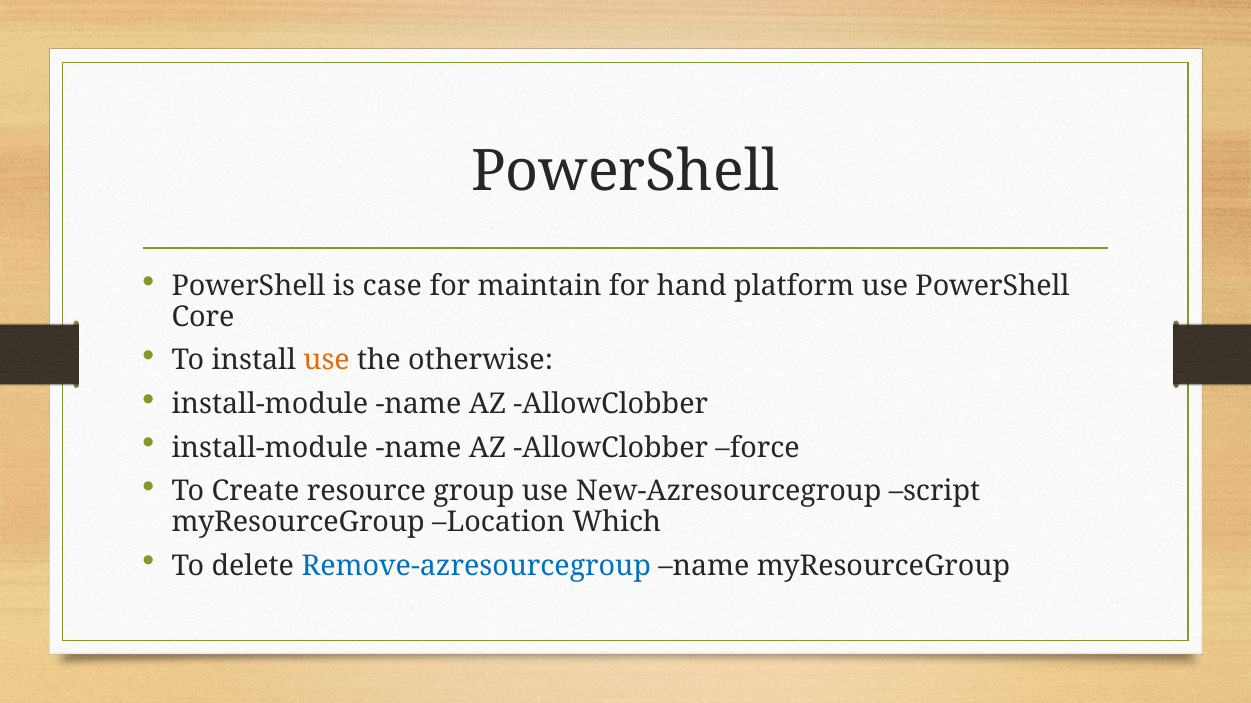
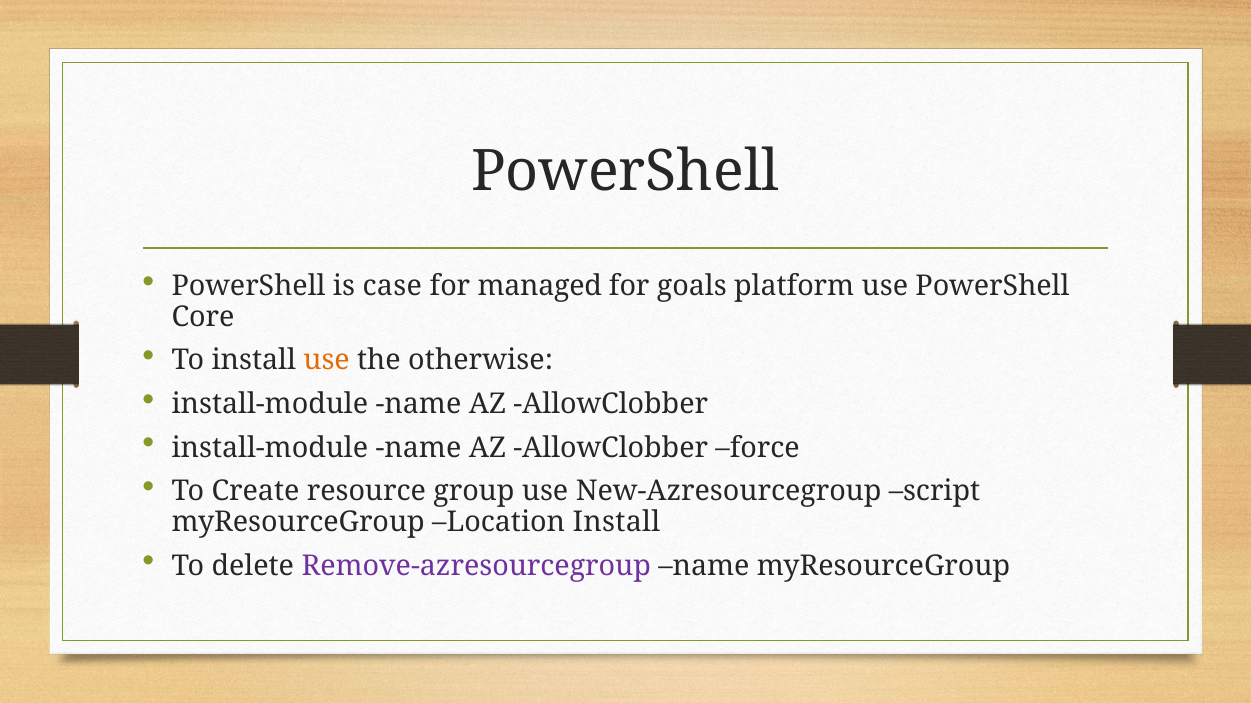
maintain: maintain -> managed
hand: hand -> goals
Location Which: Which -> Install
Remove-azresourcegroup colour: blue -> purple
